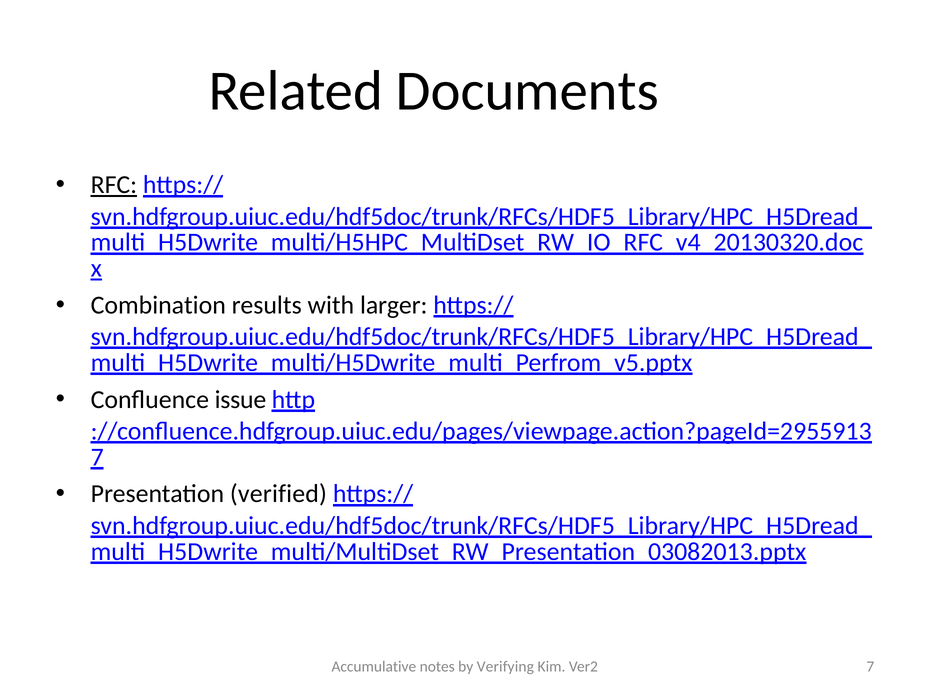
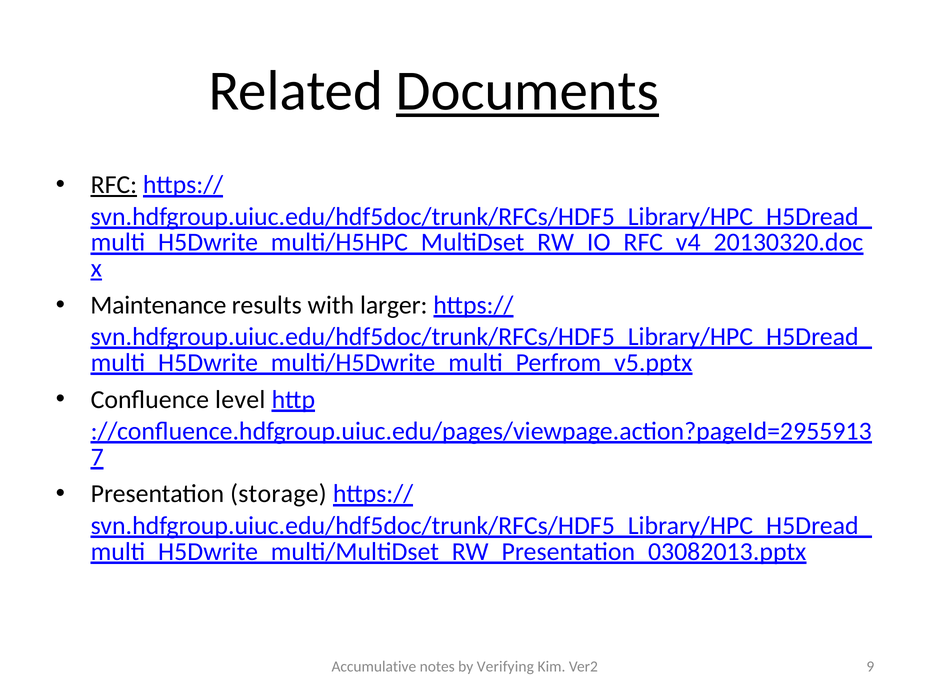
Documents underline: none -> present
Combination: Combination -> Maintenance
issue: issue -> level
verified: verified -> storage
Ver2 7: 7 -> 9
